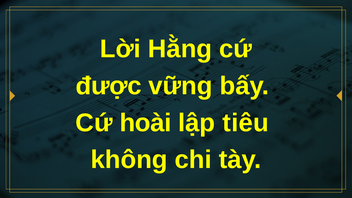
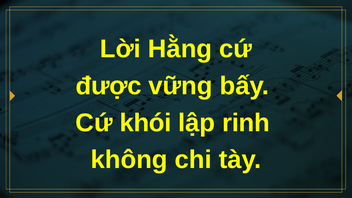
hoài: hoài -> khói
tiêu: tiêu -> rinh
